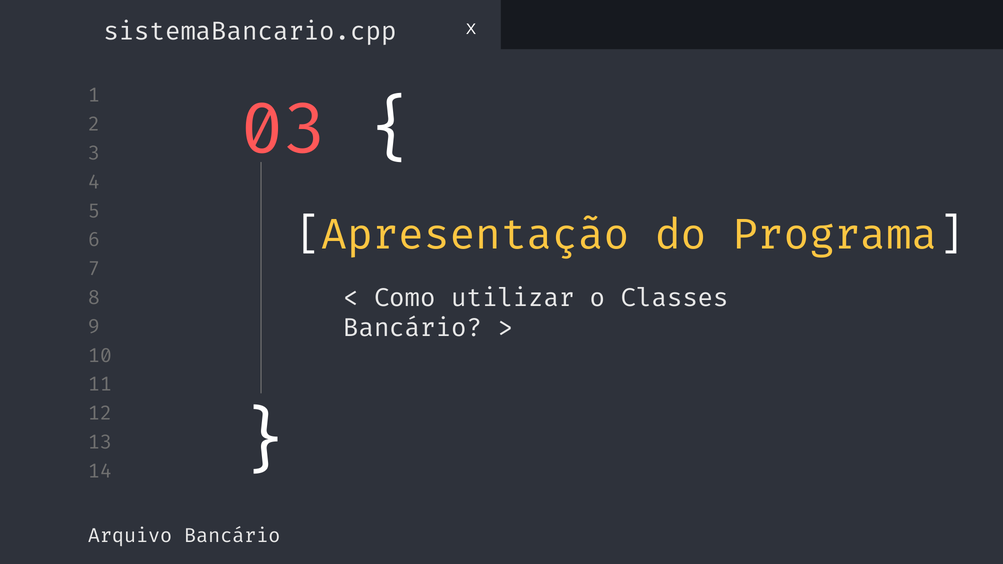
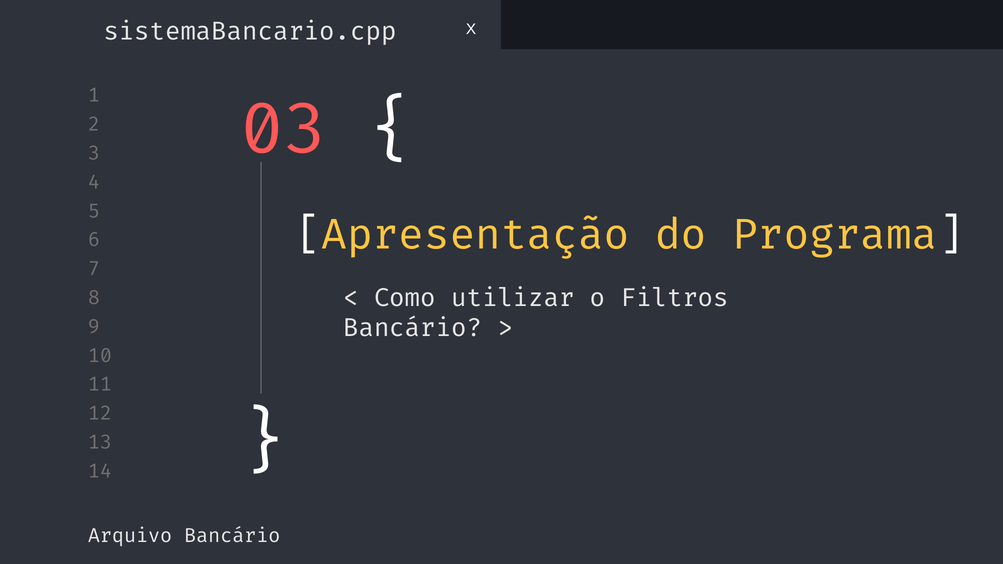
Classes: Classes -> Filtros
